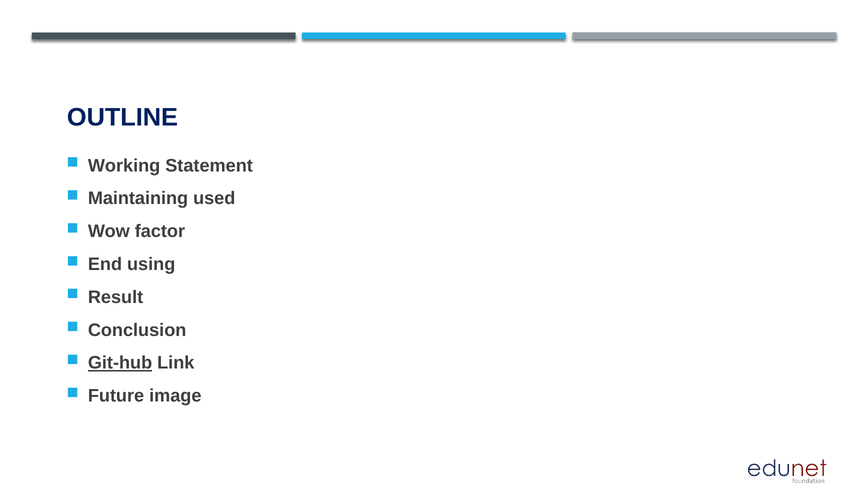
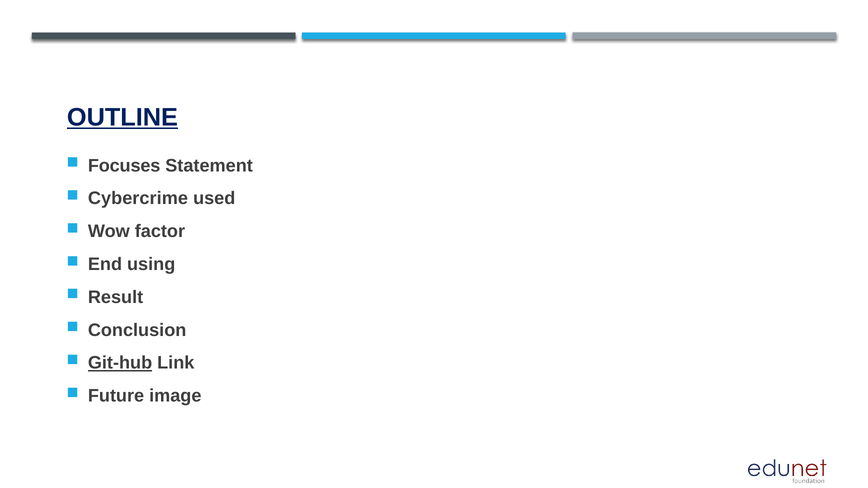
OUTLINE underline: none -> present
Working: Working -> Focuses
Maintaining: Maintaining -> Cybercrime
